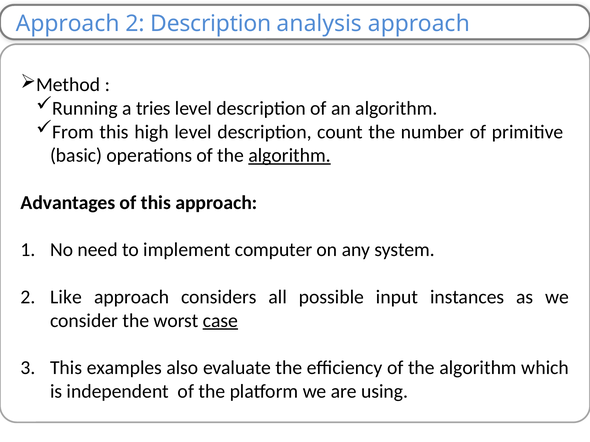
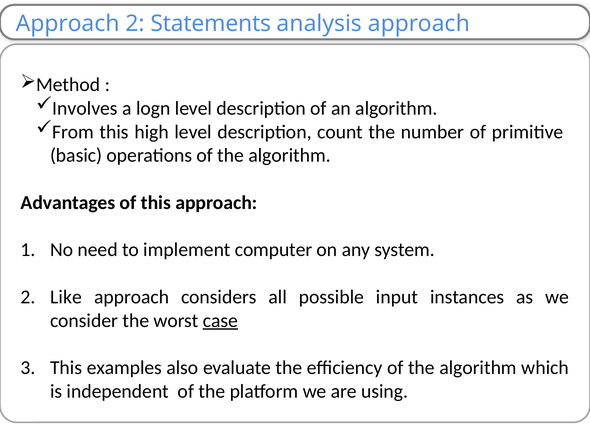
2 Description: Description -> Statements
Running: Running -> Involves
tries: tries -> logn
algorithm at (290, 156) underline: present -> none
